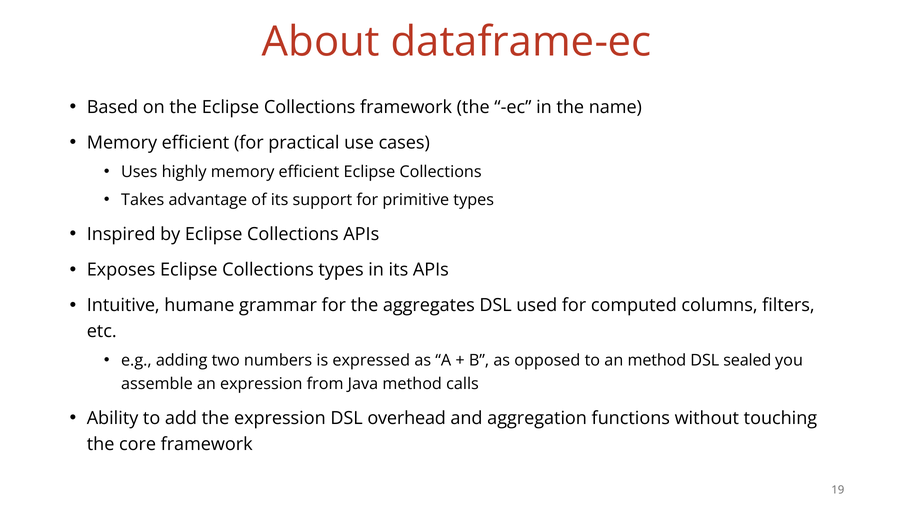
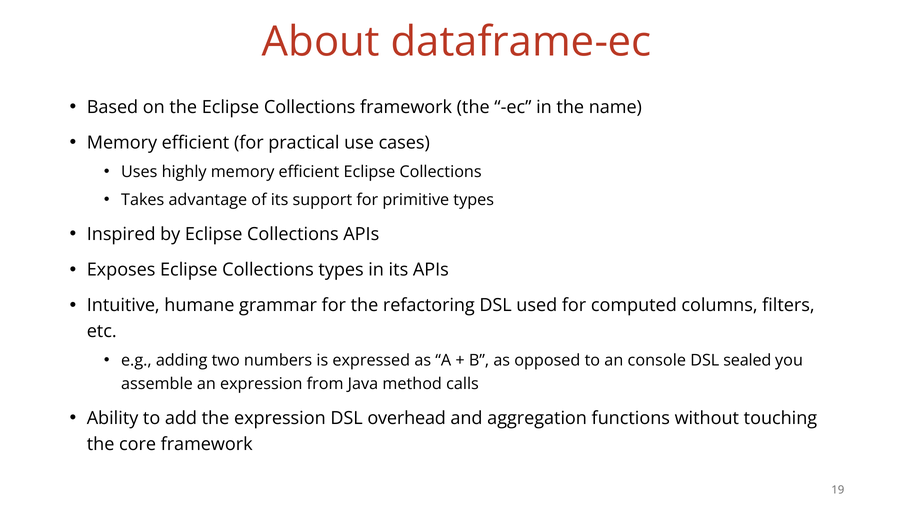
aggregates: aggregates -> refactoring
an method: method -> console
